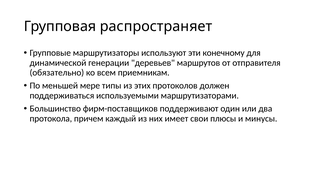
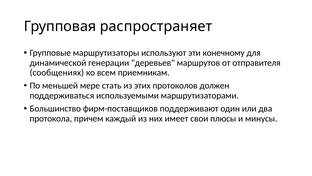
обязательно: обязательно -> сообщениях
типы: типы -> стать
